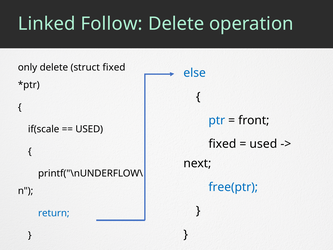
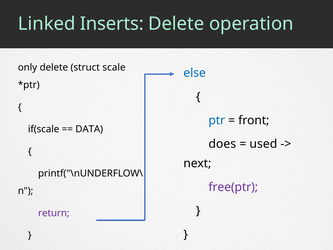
Follow: Follow -> Inserts
struct fixed: fixed -> scale
USED at (89, 129): USED -> DATA
fixed at (222, 144): fixed -> does
free(ptr colour: blue -> purple
return colour: blue -> purple
